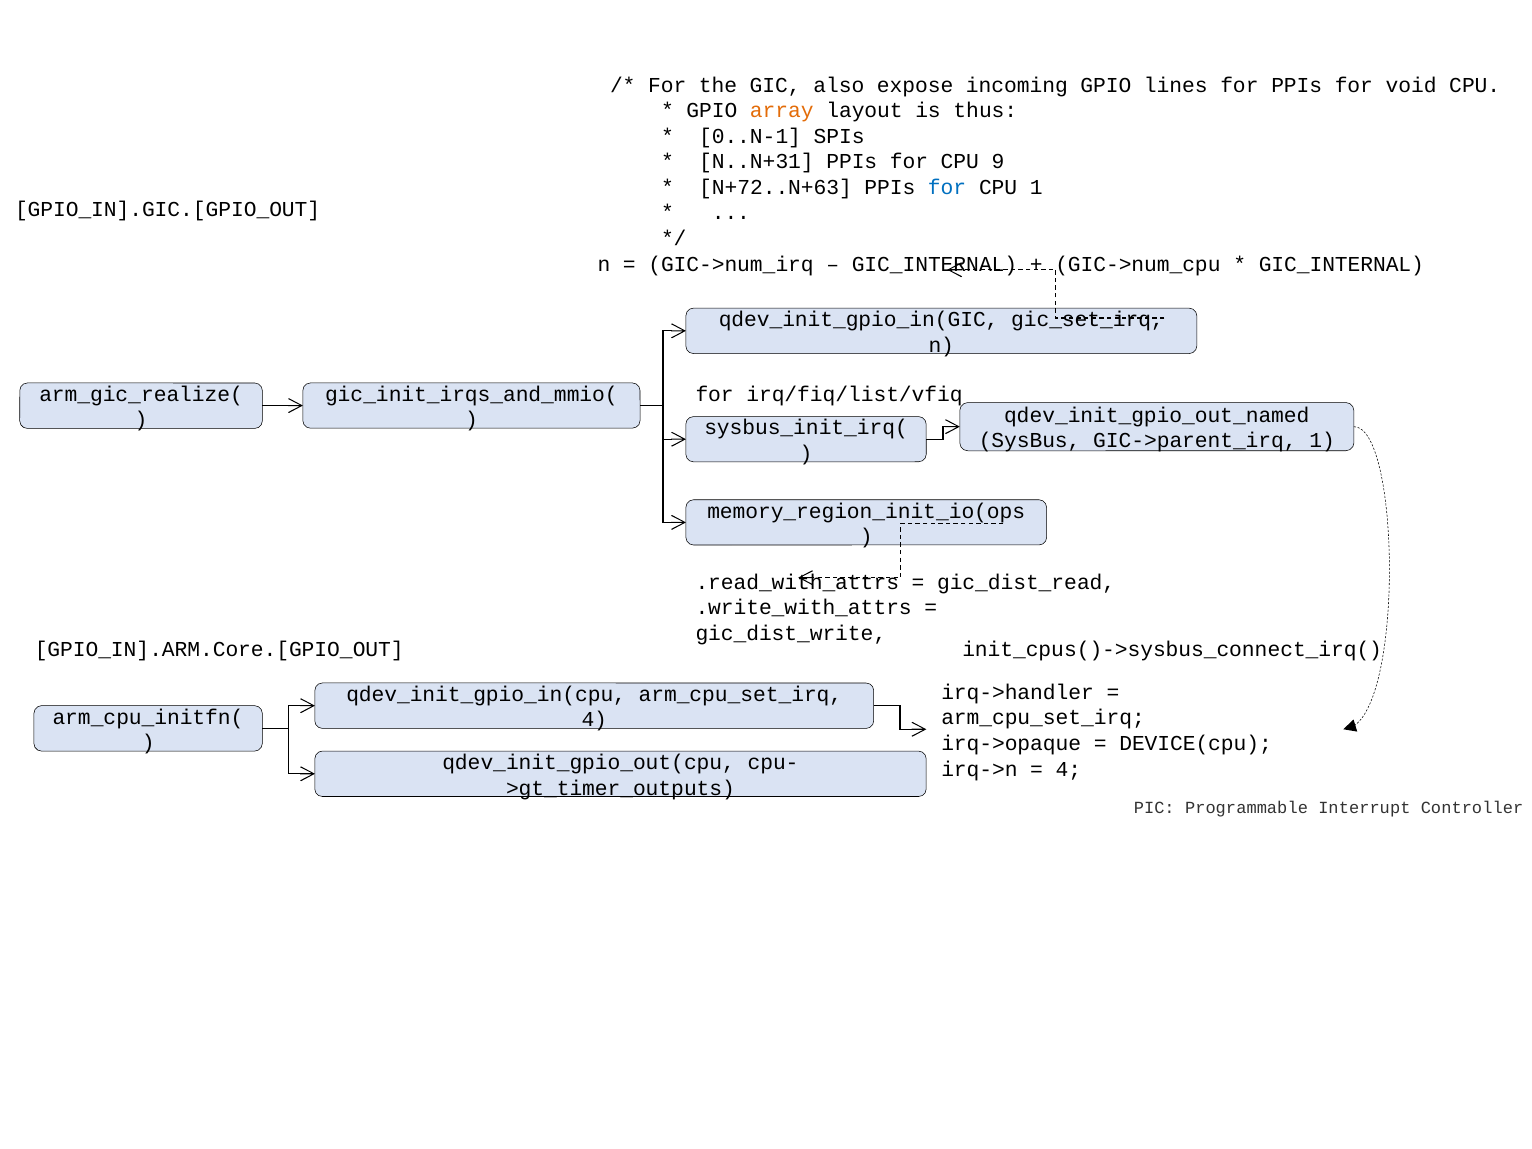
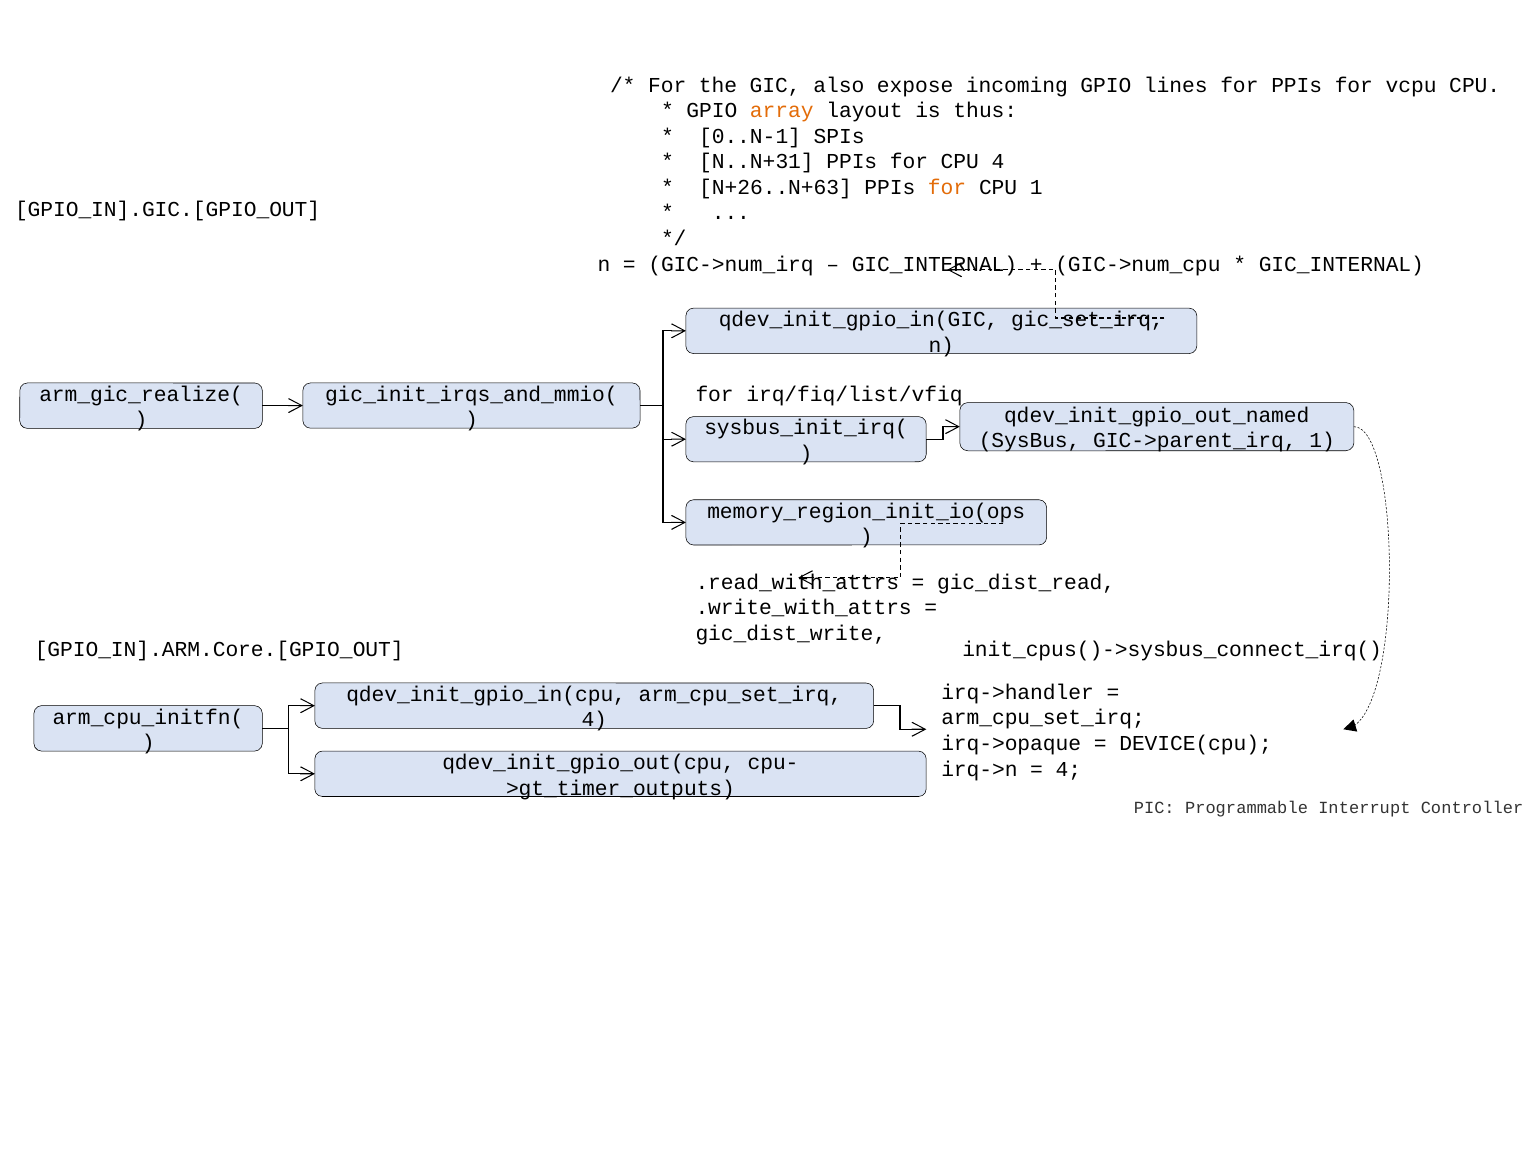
void: void -> vcpu
CPU 9: 9 -> 4
N+72..N+63: N+72..N+63 -> N+26..N+63
for at (947, 187) colour: blue -> orange
